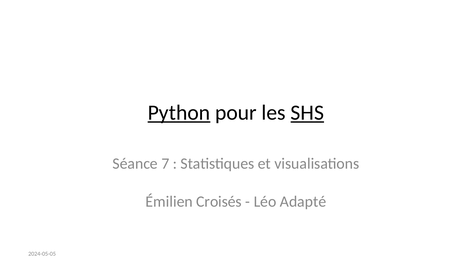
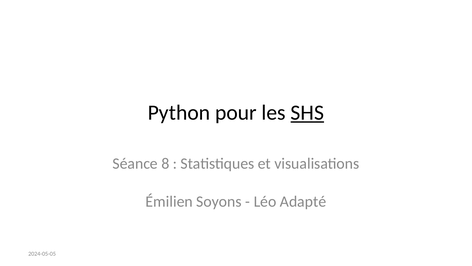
Python underline: present -> none
7: 7 -> 8
Croisés: Croisés -> Soyons
